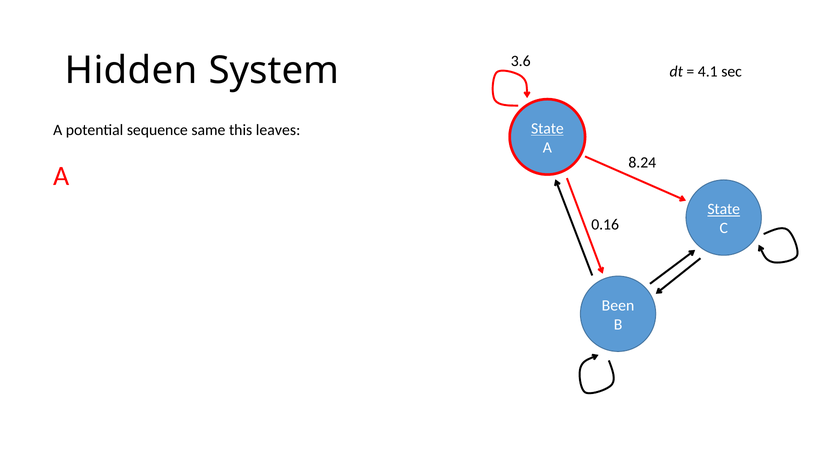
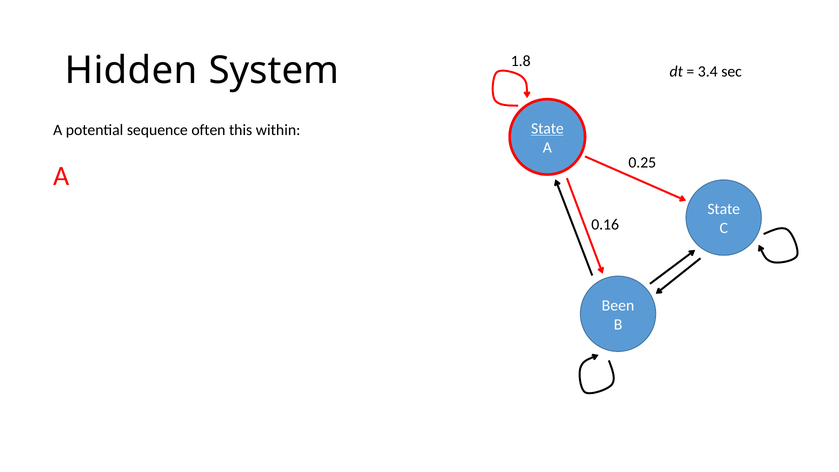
3.6: 3.6 -> 1.8
4.1: 4.1 -> 3.4
same: same -> often
leaves: leaves -> within
8.24: 8.24 -> 0.25
State at (724, 209) underline: present -> none
